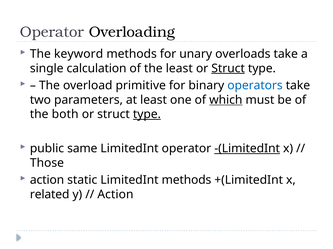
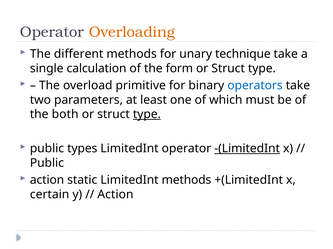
Overloading colour: black -> orange
keyword: keyword -> different
overloads: overloads -> technique
the least: least -> form
Struct at (228, 69) underline: present -> none
which underline: present -> none
same: same -> types
Those at (47, 163): Those -> Public
related: related -> certain
